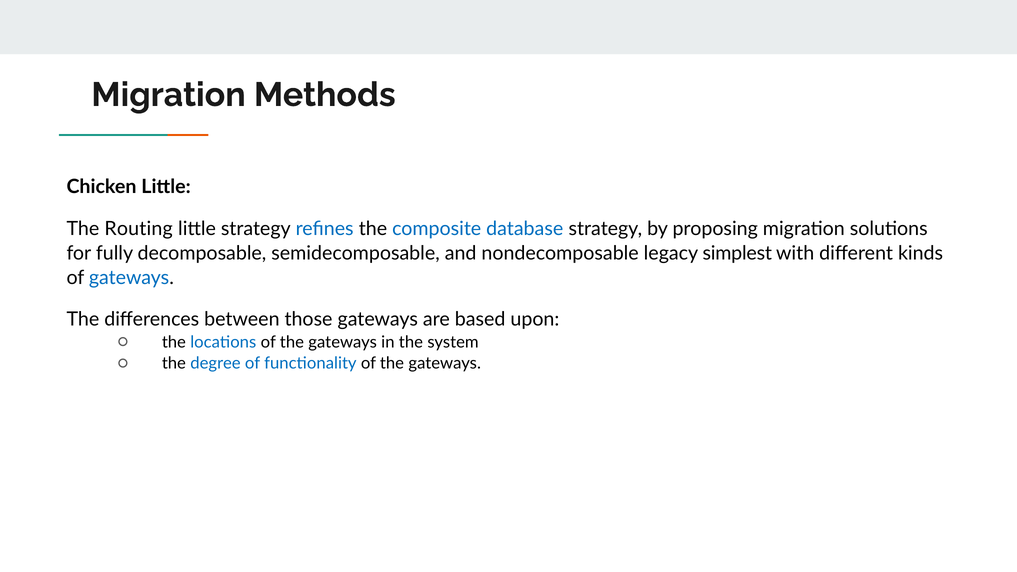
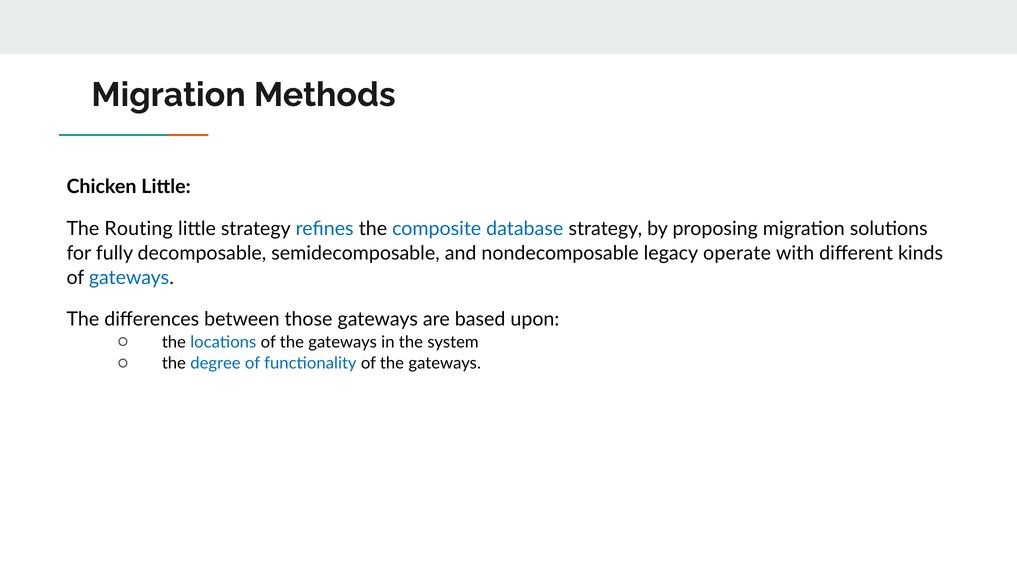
simplest: simplest -> operate
